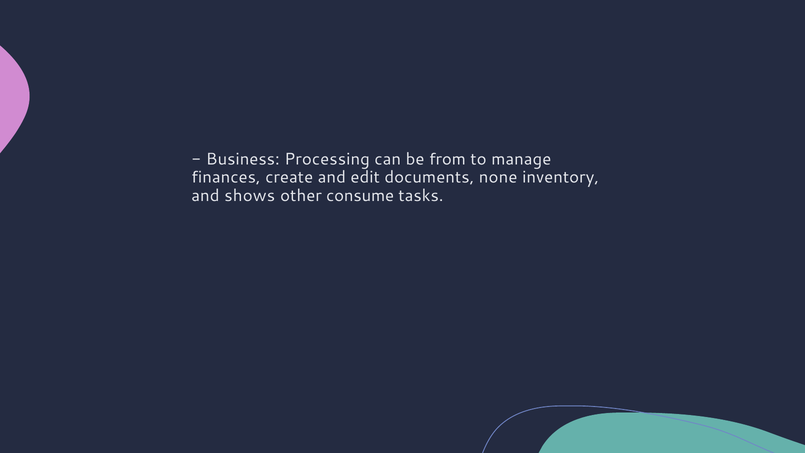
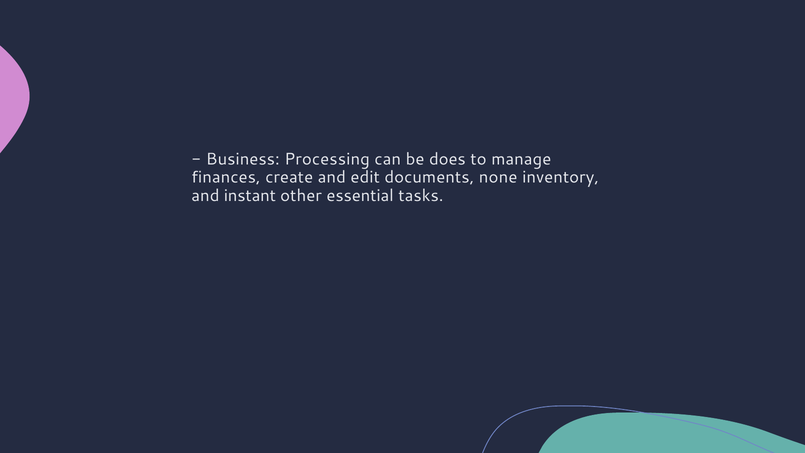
from: from -> does
shows: shows -> instant
consume: consume -> essential
